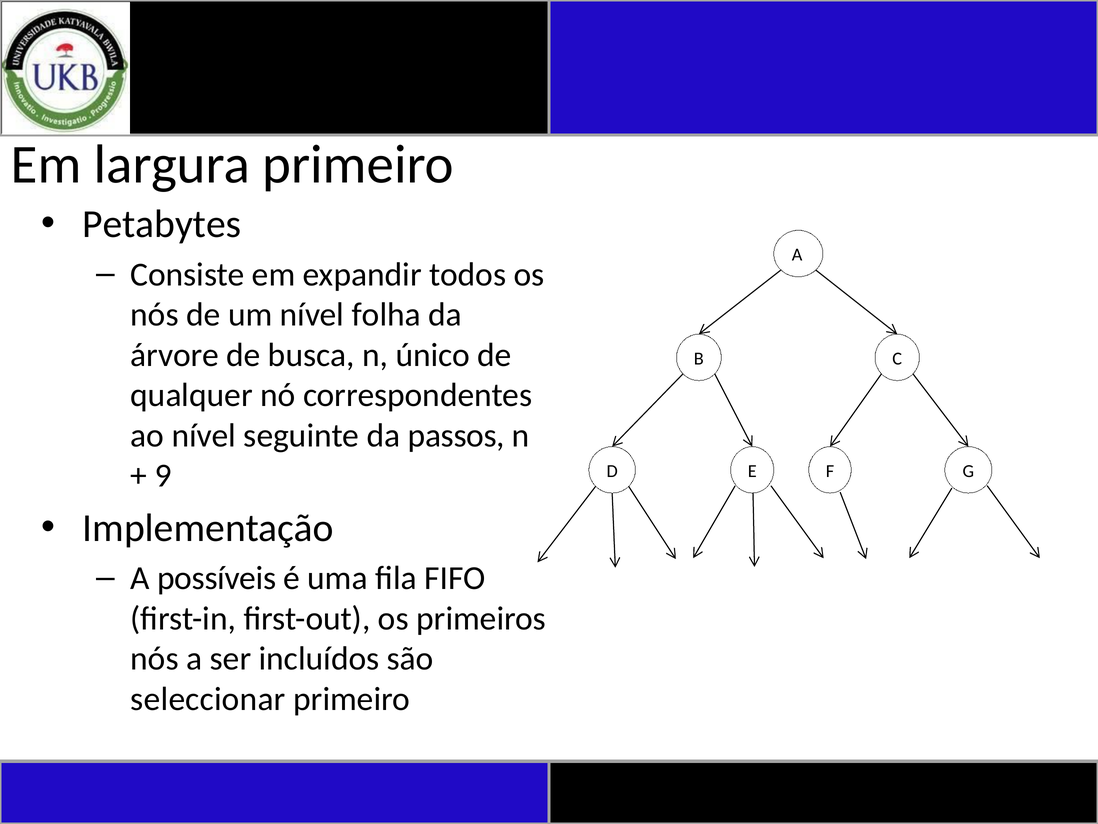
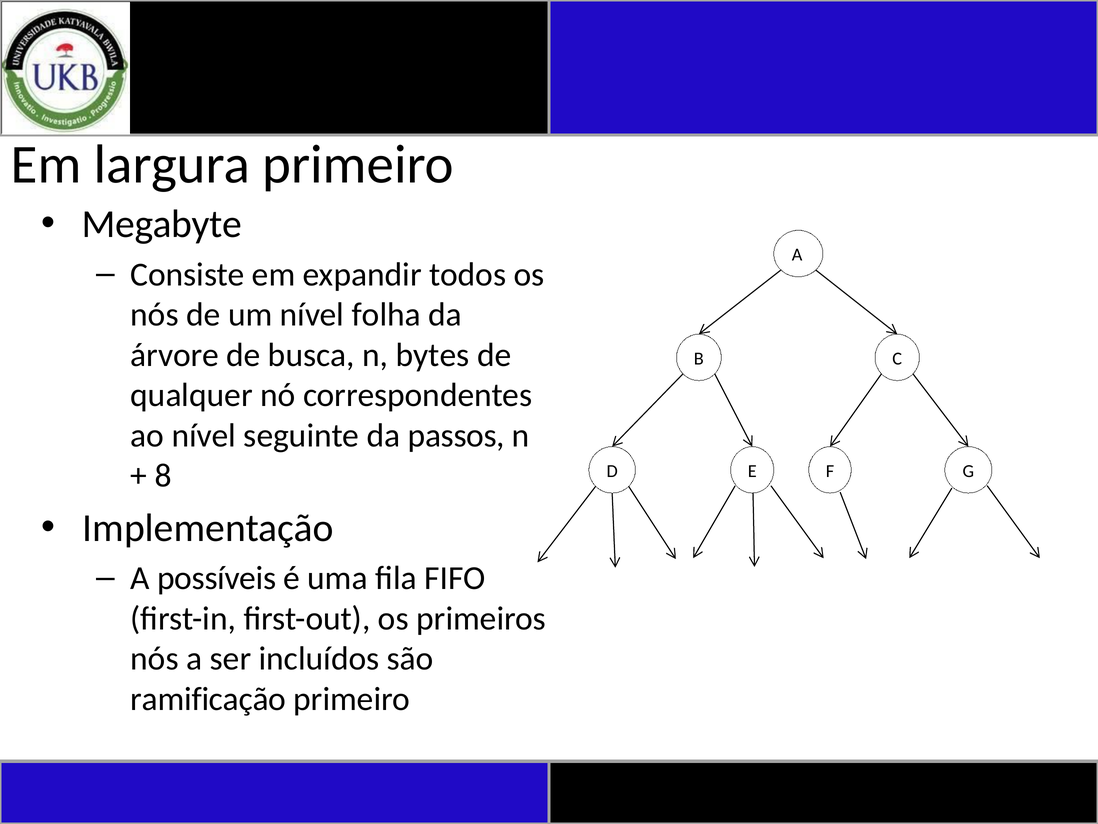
Petabytes: Petabytes -> Megabyte
único: único -> bytes
9: 9 -> 8
seleccionar: seleccionar -> ramificação
